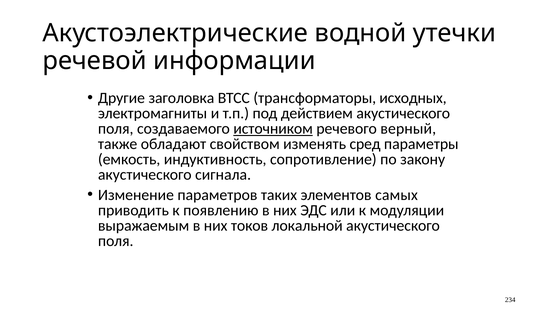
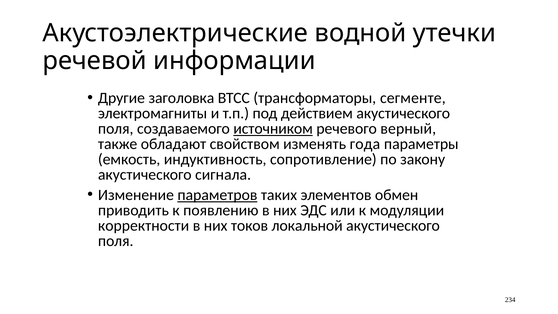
исходных: исходных -> сегменте
сред: сред -> года
параметров underline: none -> present
самых: самых -> обмен
выражаемым: выражаемым -> корректности
